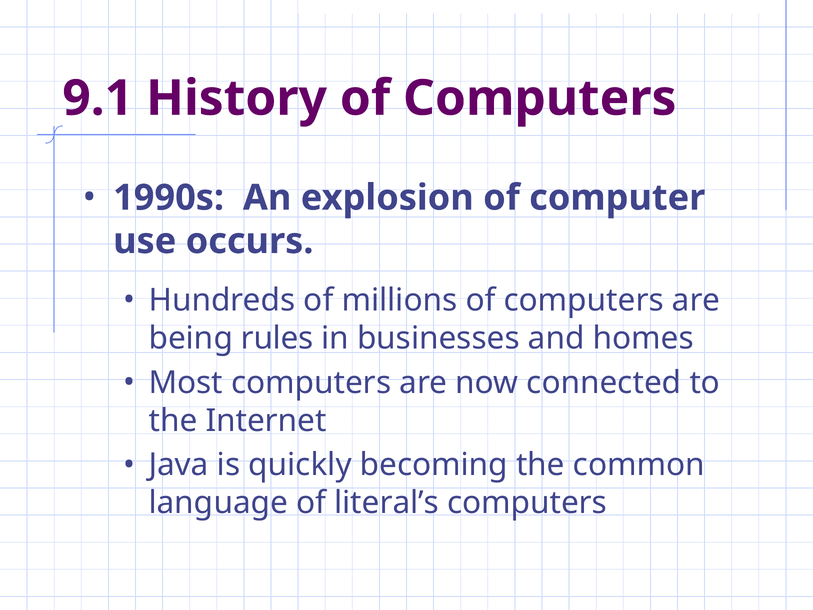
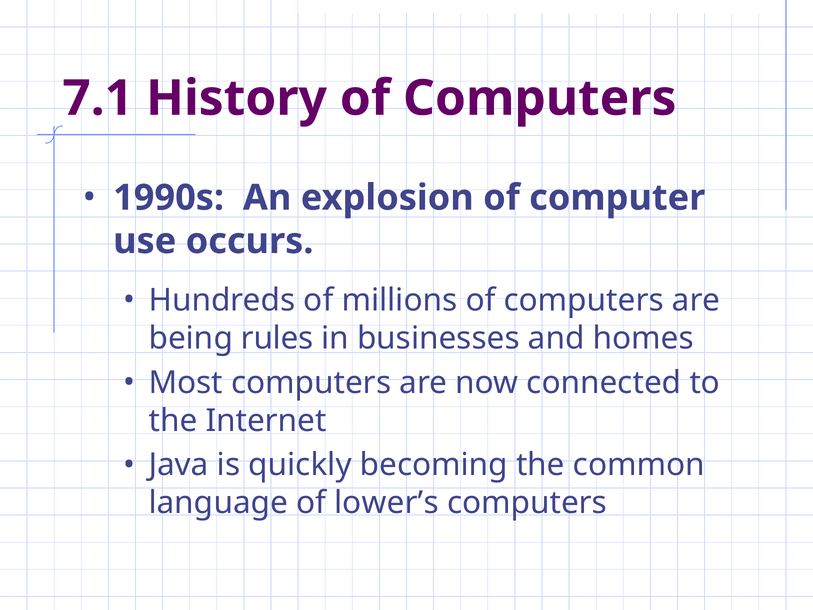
9.1: 9.1 -> 7.1
literal’s: literal’s -> lower’s
